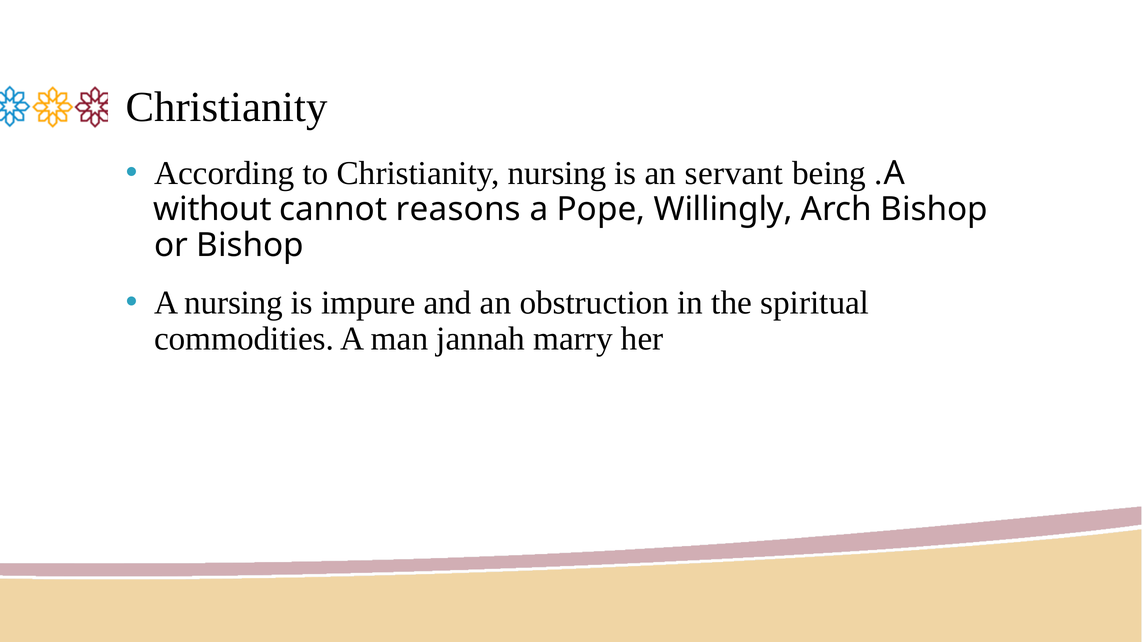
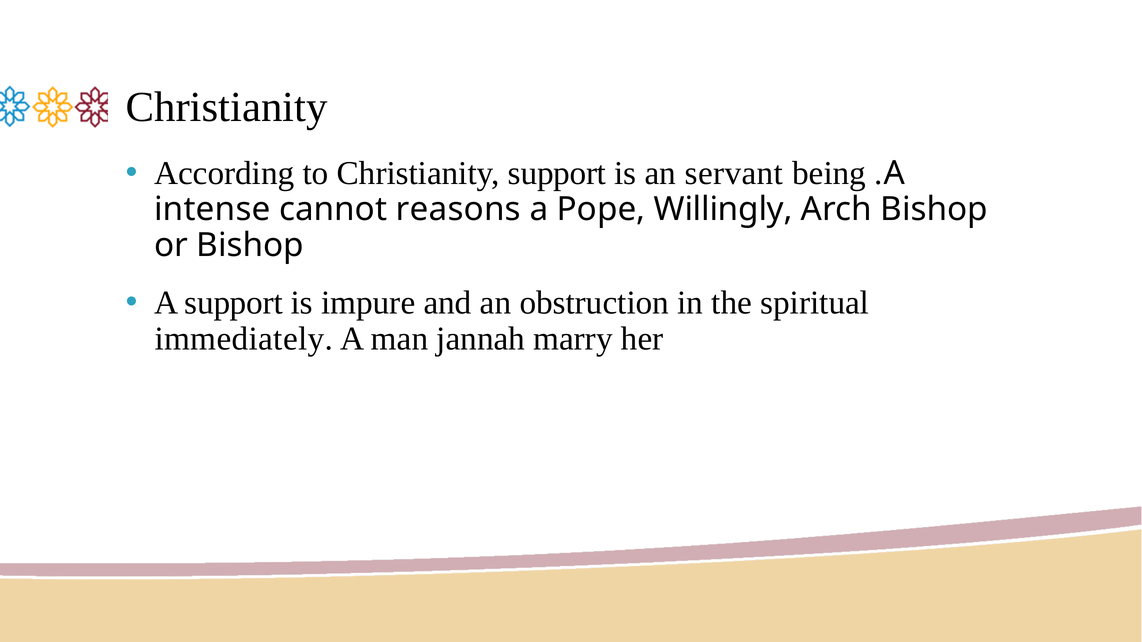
Christianity nursing: nursing -> support
without: without -> intense
A nursing: nursing -> support
commodities: commodities -> immediately
